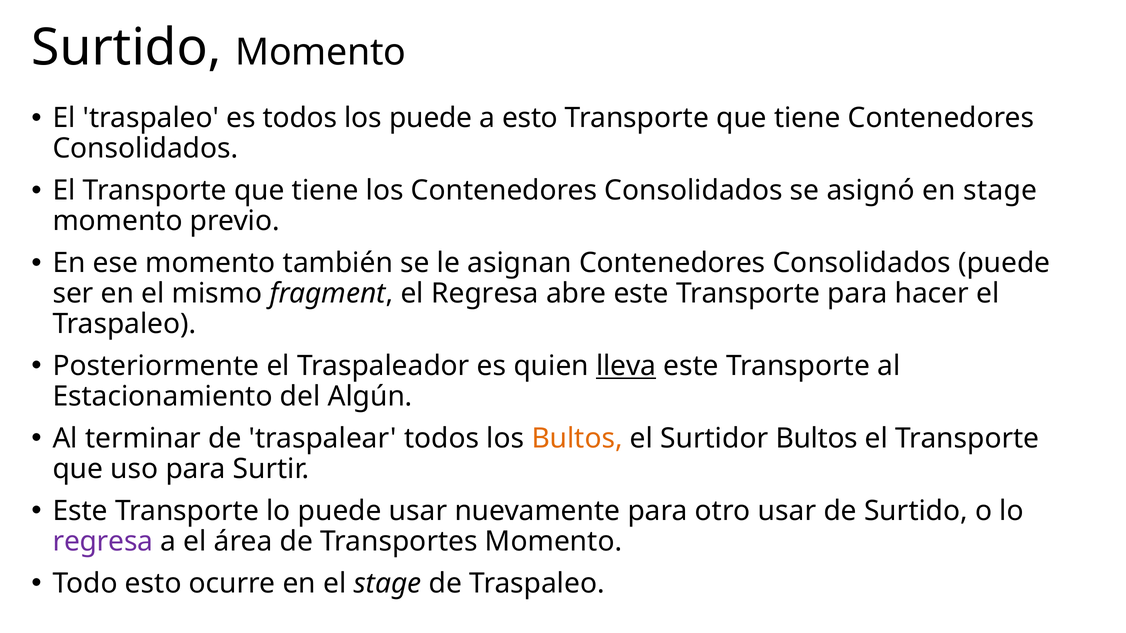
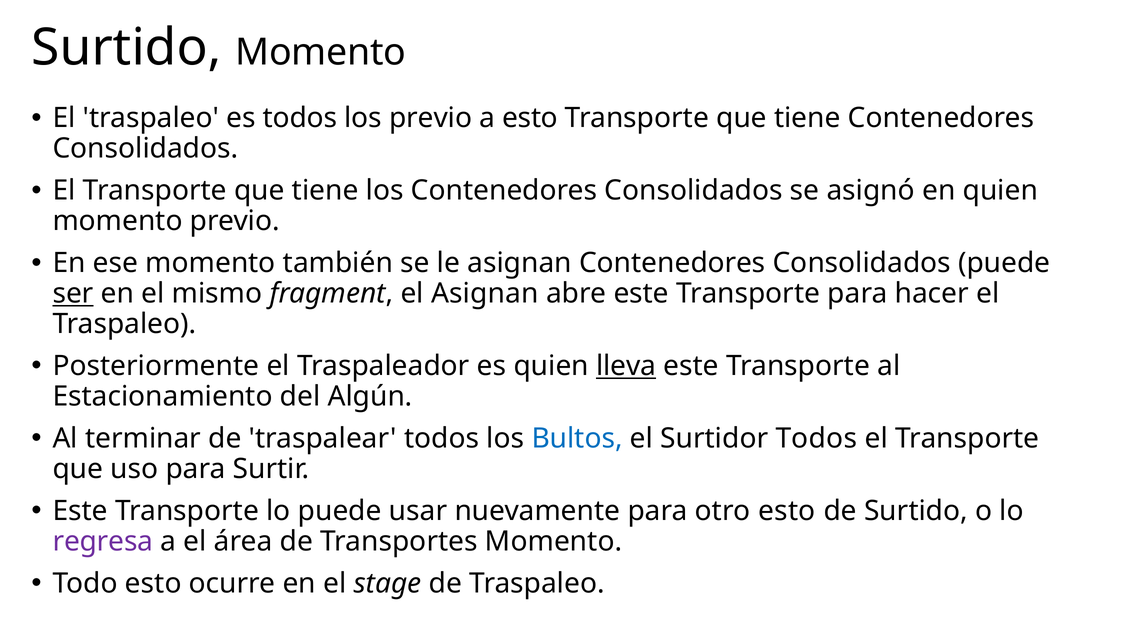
los puede: puede -> previo
en stage: stage -> quien
ser underline: none -> present
el Regresa: Regresa -> Asignan
Bultos at (577, 439) colour: orange -> blue
Surtidor Bultos: Bultos -> Todos
otro usar: usar -> esto
